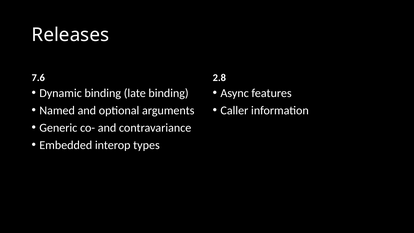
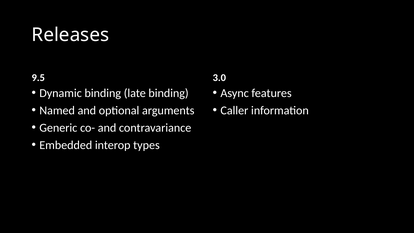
7.6: 7.6 -> 9.5
2.8: 2.8 -> 3.0
